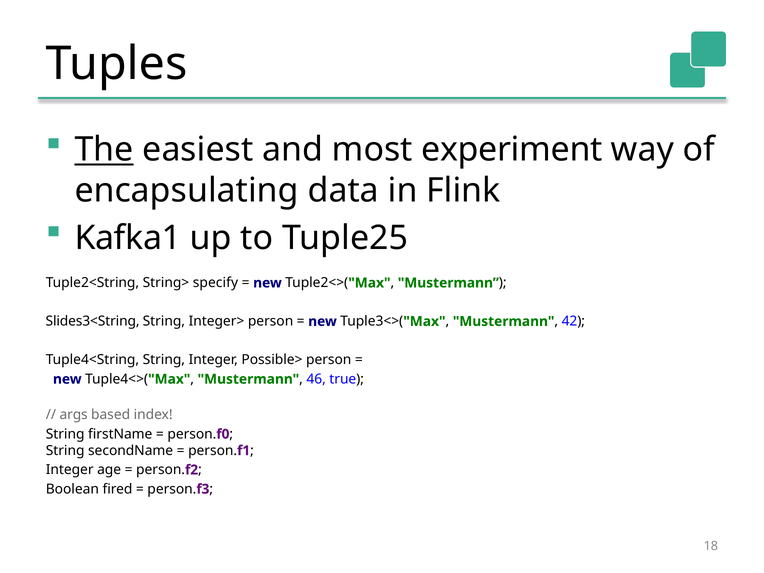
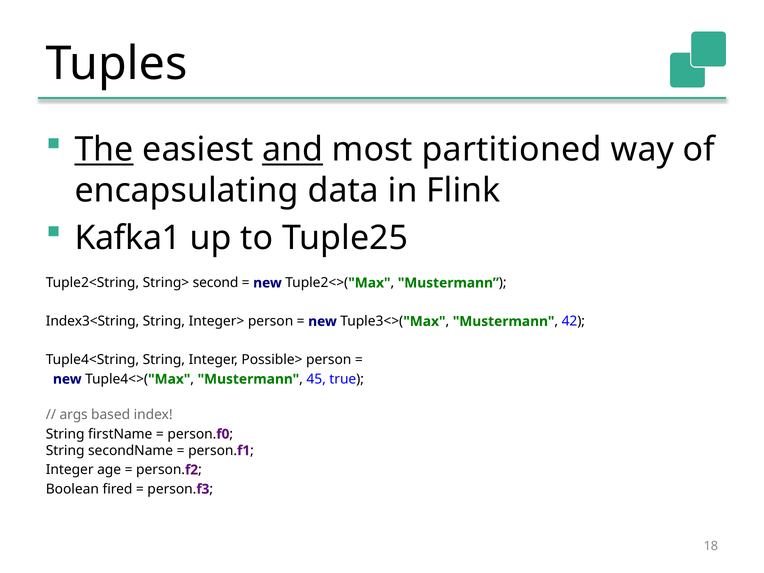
and underline: none -> present
experiment: experiment -> partitioned
specify: specify -> second
Slides3<String: Slides3<String -> Index3<String
46: 46 -> 45
